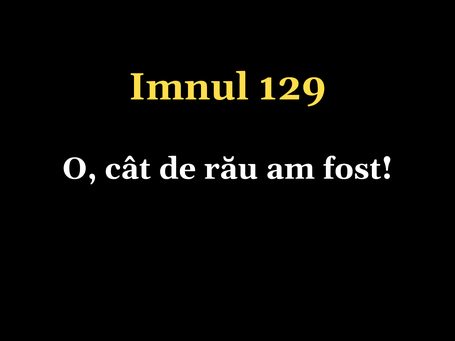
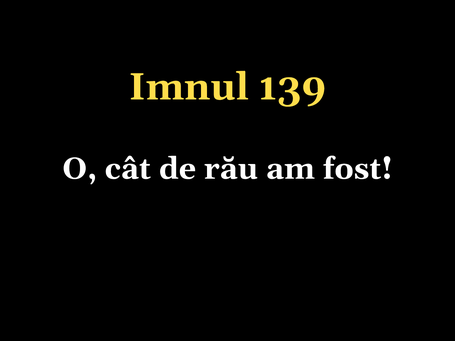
129: 129 -> 139
